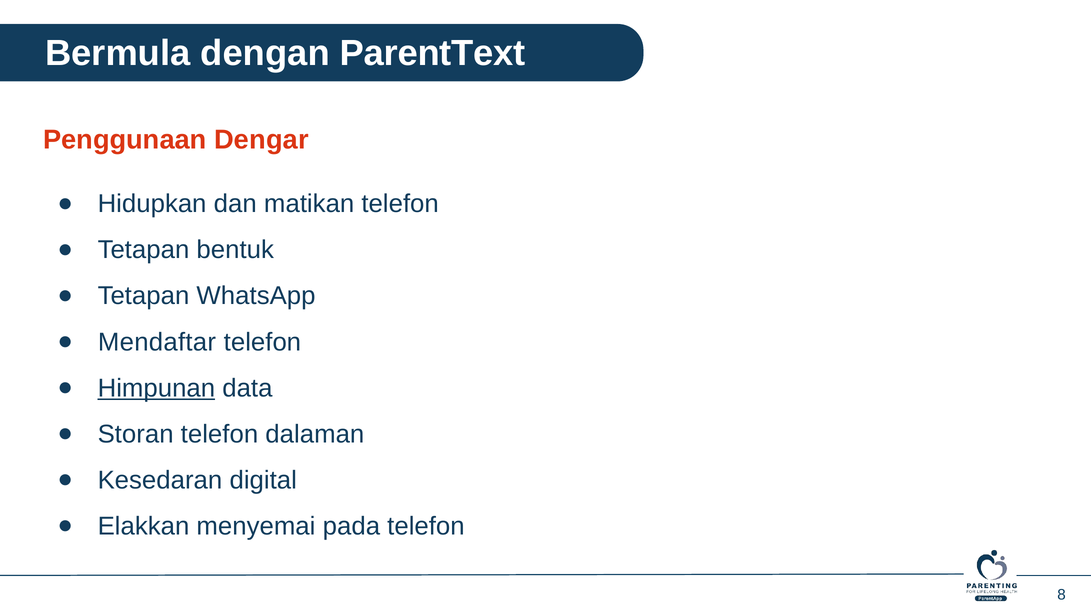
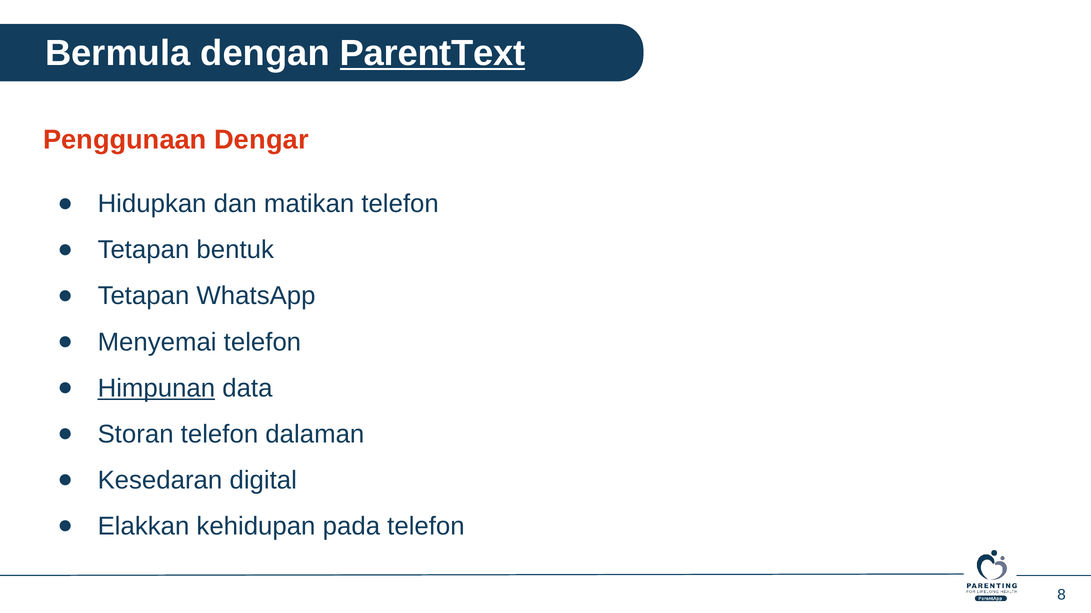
ParentText underline: none -> present
Mendaftar: Mendaftar -> Menyemai
menyemai: menyemai -> kehidupan
